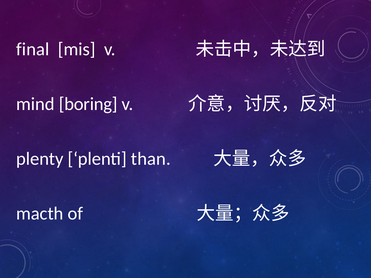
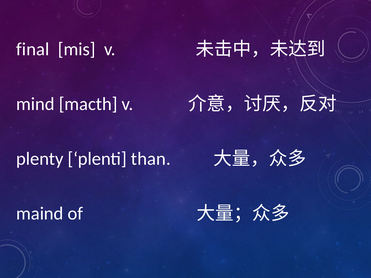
boring: boring -> macth
macth: macth -> maind
